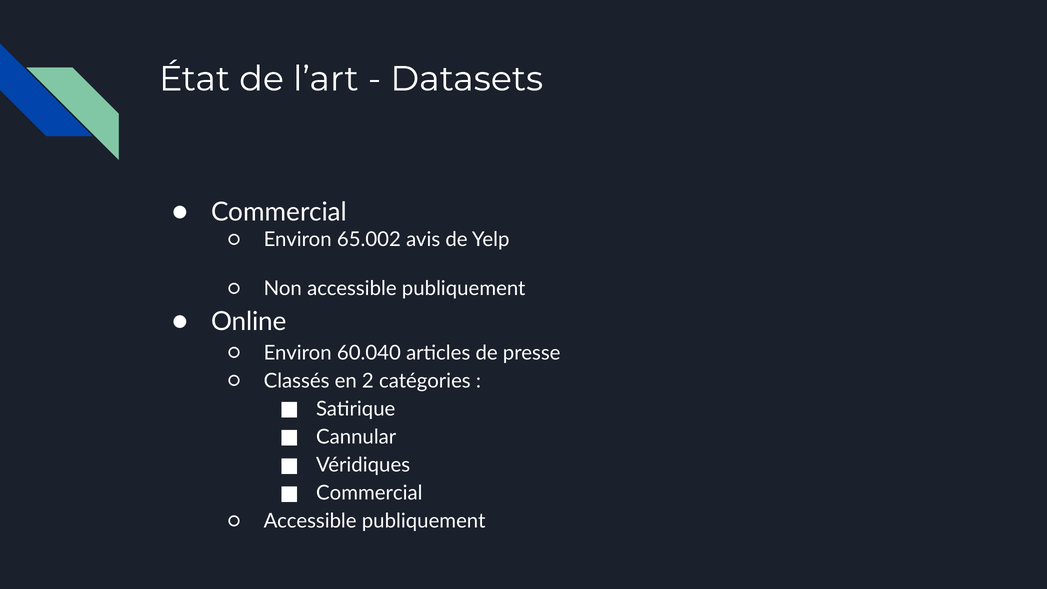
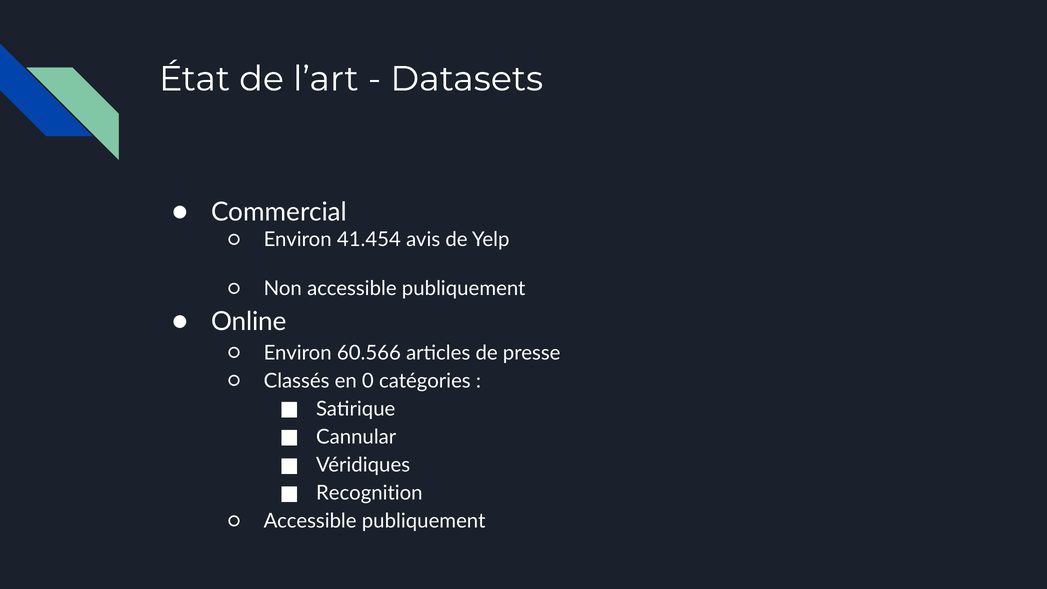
65.002: 65.002 -> 41.454
60.040: 60.040 -> 60.566
2: 2 -> 0
Commercial at (369, 493): Commercial -> Recognition
